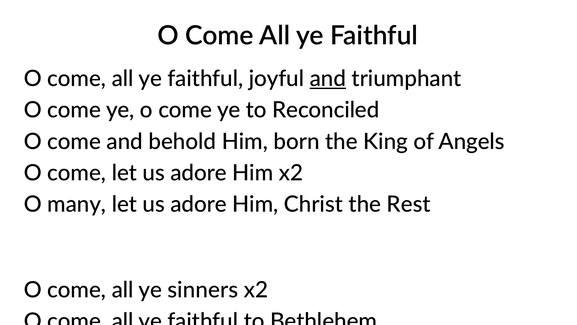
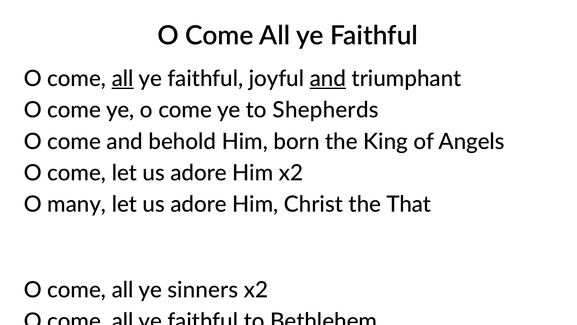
all at (123, 79) underline: none -> present
Reconciled: Reconciled -> Shepherds
Rest: Rest -> That
